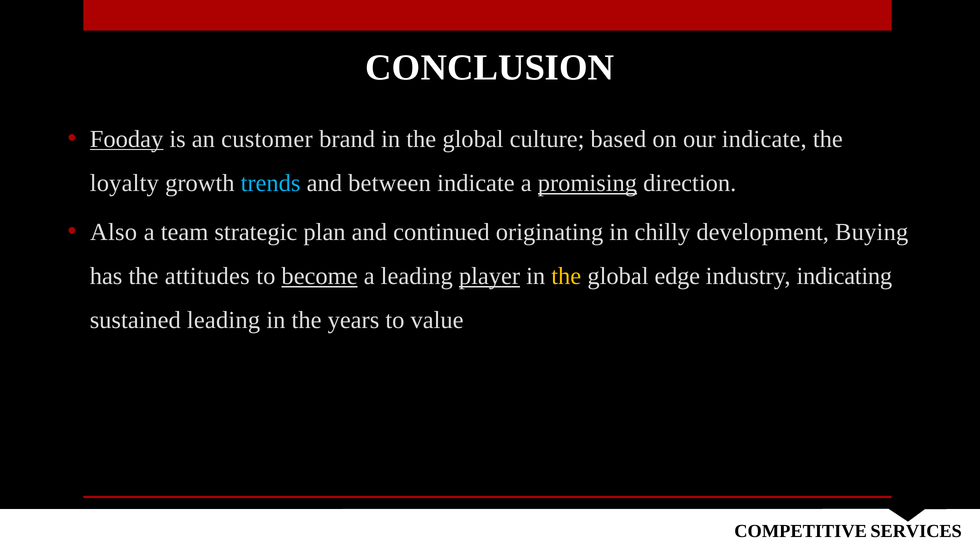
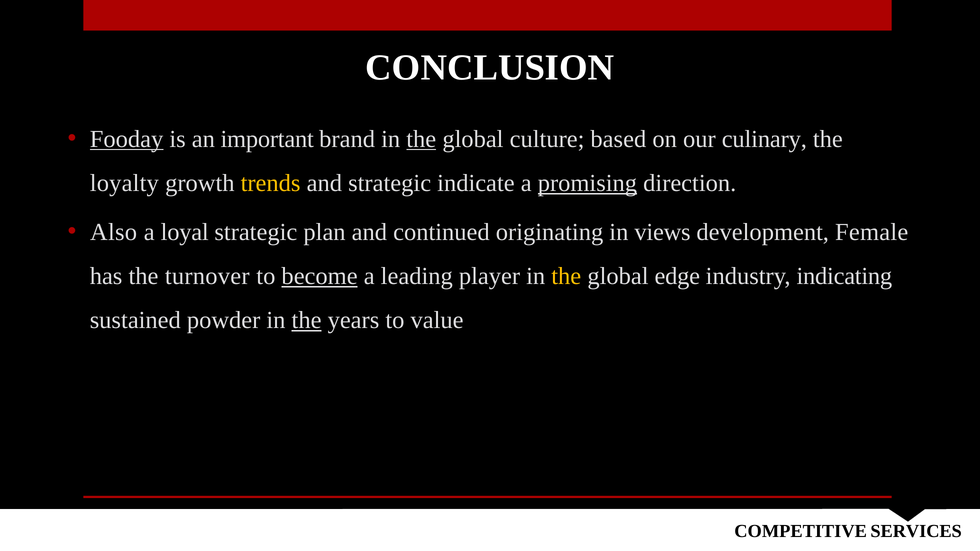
customer: customer -> important
the at (421, 139) underline: none -> present
our indicate: indicate -> culinary
trends colour: light blue -> yellow
and between: between -> strategic
team: team -> loyal
chilly: chilly -> views
Buying: Buying -> Female
attitudes: attitudes -> turnover
player underline: present -> none
sustained leading: leading -> powder
the at (307, 320) underline: none -> present
